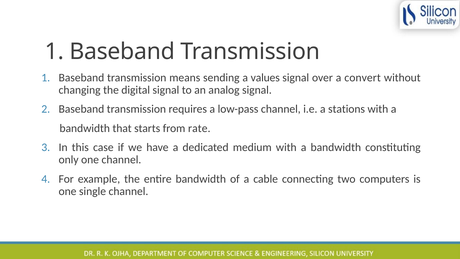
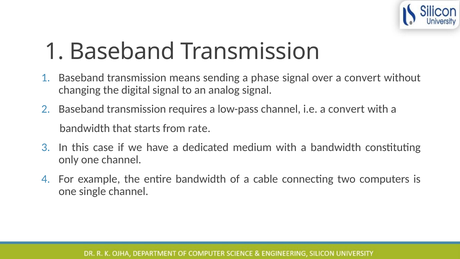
values: values -> phase
i.e a stations: stations -> convert
